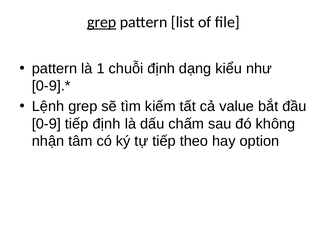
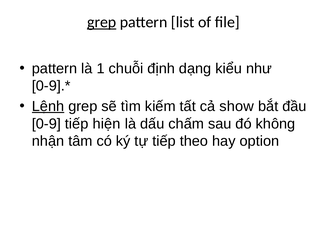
Lệnh underline: none -> present
value: value -> show
tiếp định: định -> hiện
